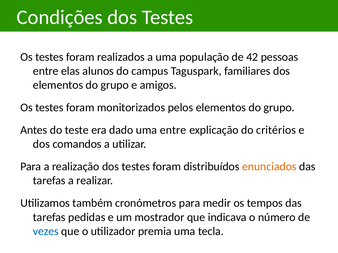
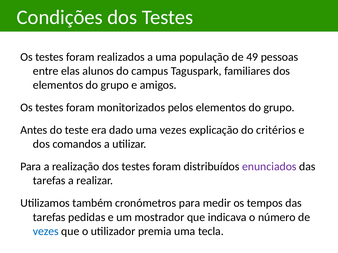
42: 42 -> 49
uma entre: entre -> vezes
enunciados colour: orange -> purple
